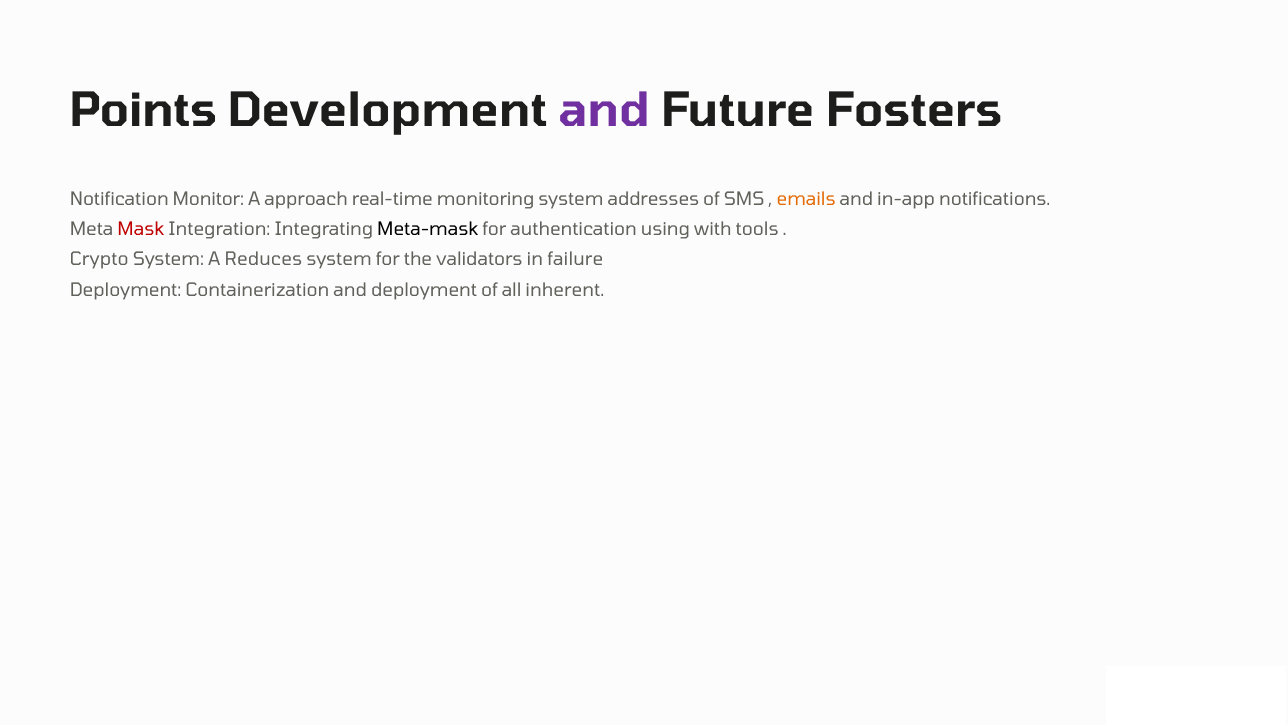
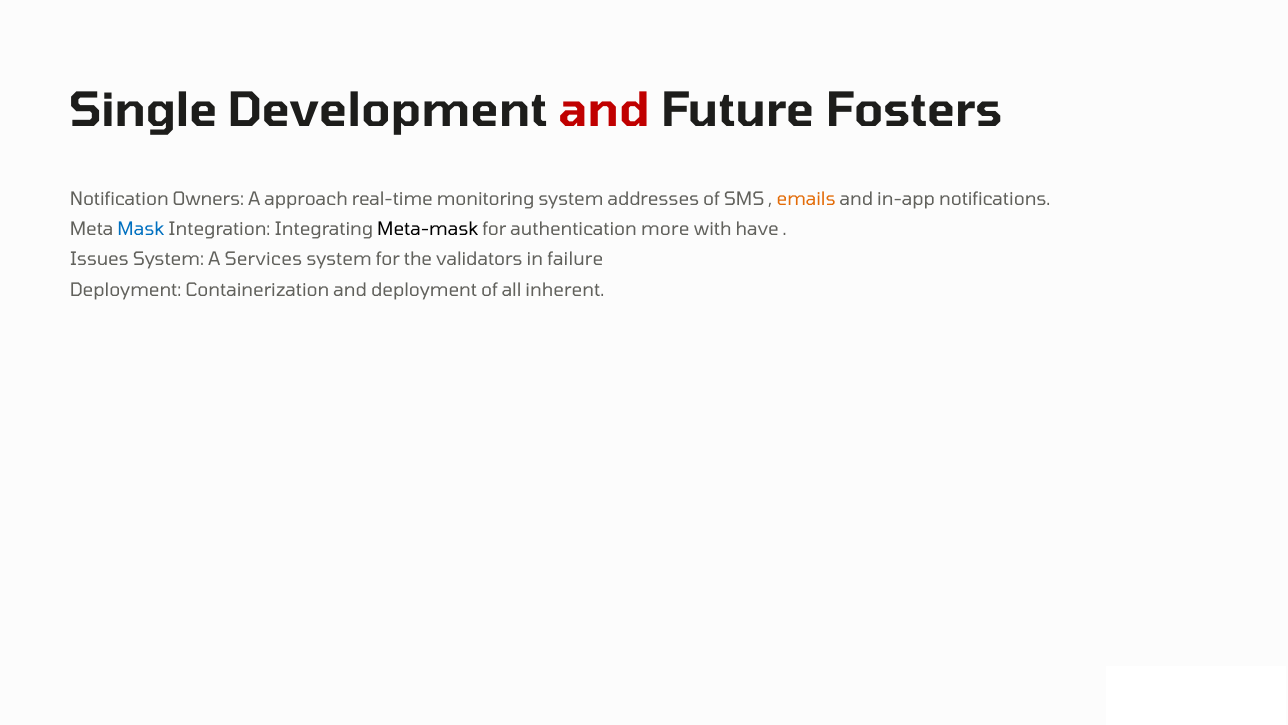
Points: Points -> Single
and at (604, 111) colour: purple -> red
Monitor: Monitor -> Owners
Mask colour: red -> blue
using: using -> more
tools: tools -> have
Crypto: Crypto -> Issues
Reduces: Reduces -> Services
